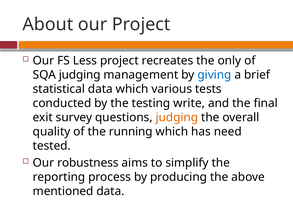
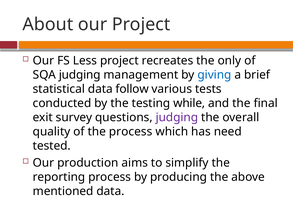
data which: which -> follow
write: write -> while
judging at (177, 117) colour: orange -> purple
the running: running -> process
robustness: robustness -> production
